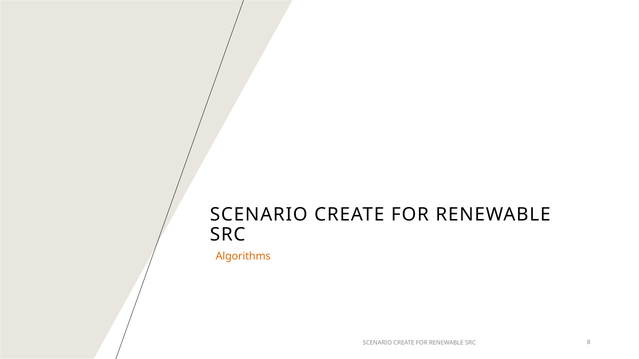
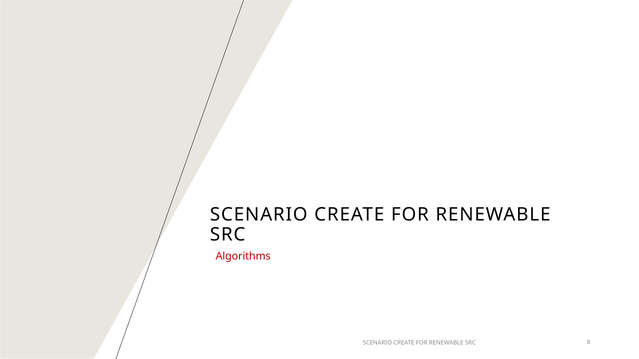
Algorithms colour: orange -> red
